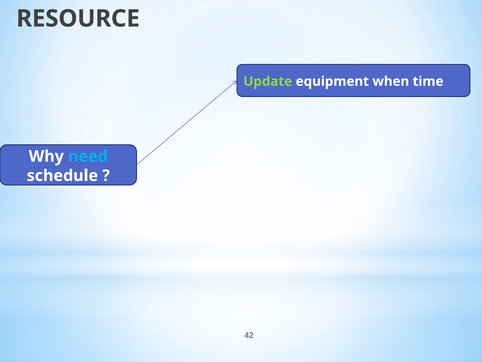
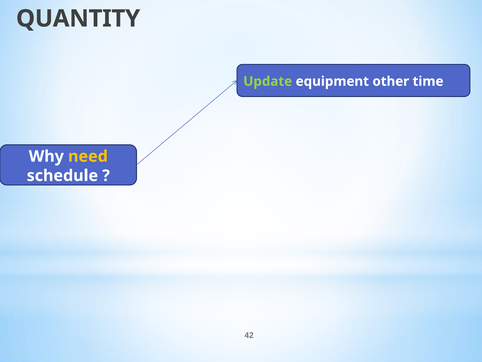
RESOURCE: RESOURCE -> QUANTITY
when: when -> other
need colour: light blue -> yellow
